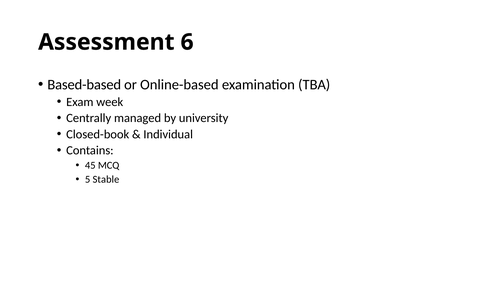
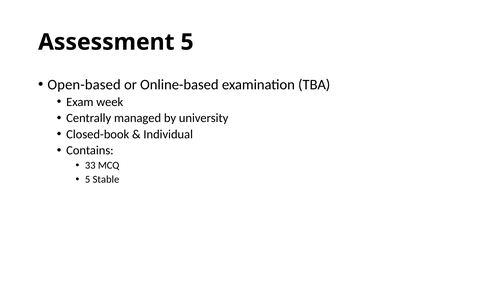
Assessment 6: 6 -> 5
Based-based: Based-based -> Open-based
45: 45 -> 33
